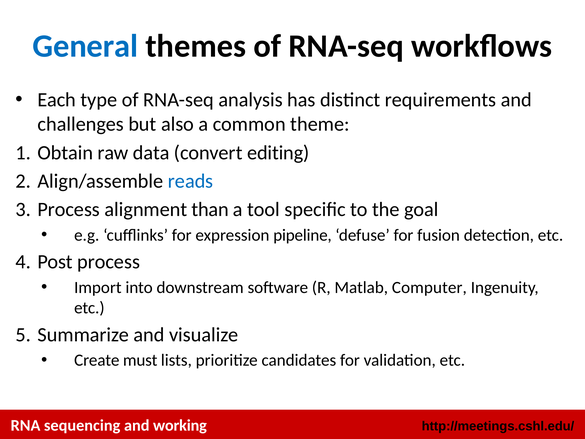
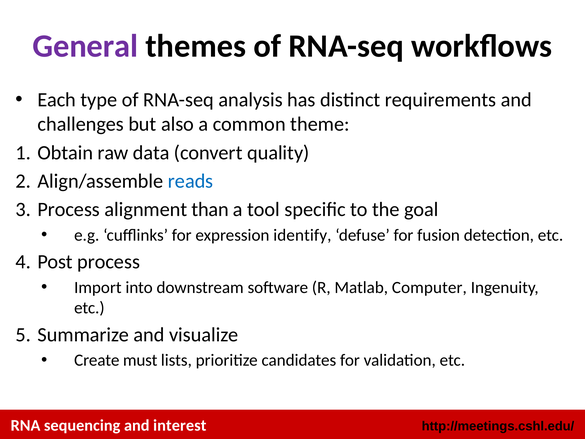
General colour: blue -> purple
editing: editing -> quality
pipeline: pipeline -> identify
working: working -> interest
